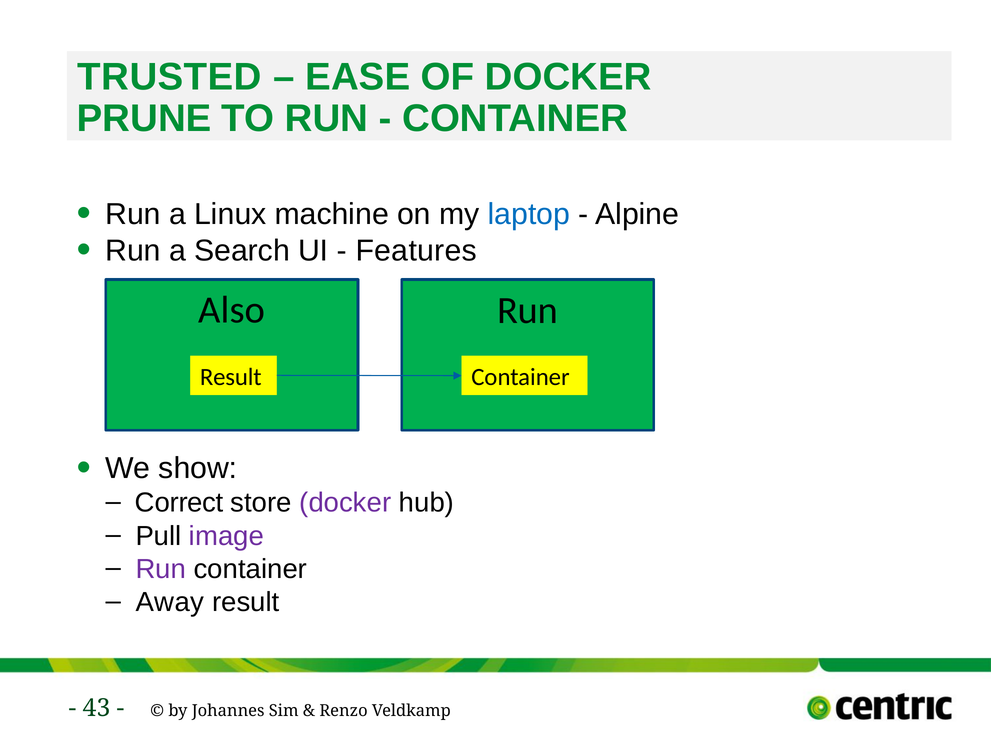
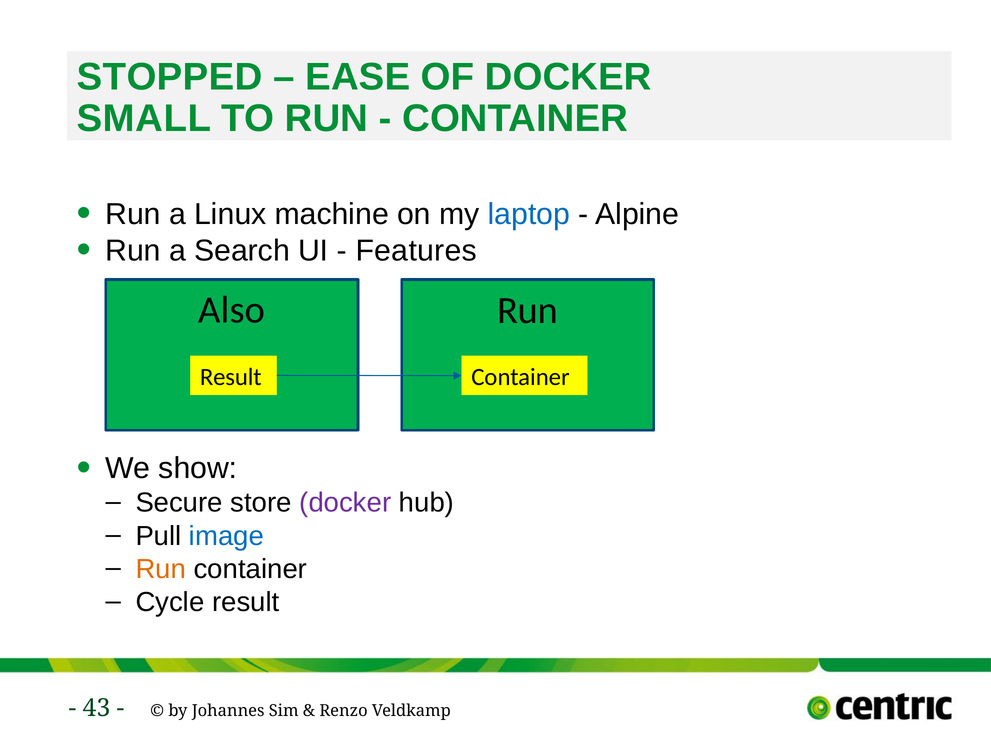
TRUSTED: TRUSTED -> STOPPED
PRUNE: PRUNE -> SMALL
Correct: Correct -> Secure
image colour: purple -> blue
Run at (161, 569) colour: purple -> orange
Away: Away -> Cycle
